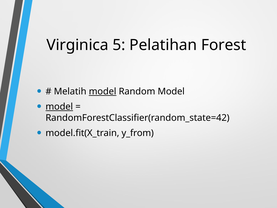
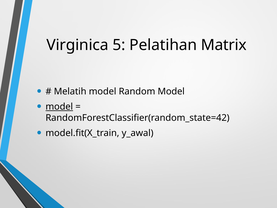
Forest: Forest -> Matrix
model at (103, 91) underline: present -> none
y_from: y_from -> y_awal
